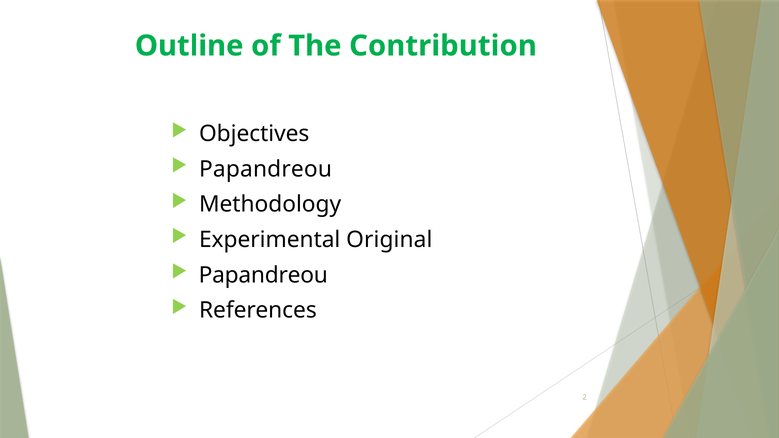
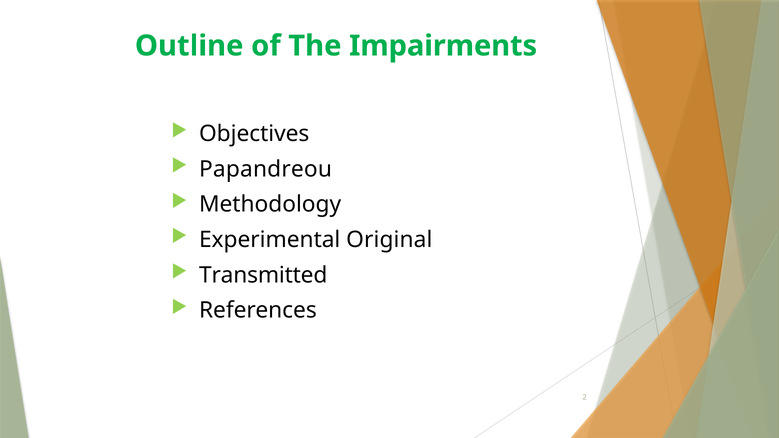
Contribution: Contribution -> Impairments
Papandreou at (263, 275): Papandreou -> Transmitted
